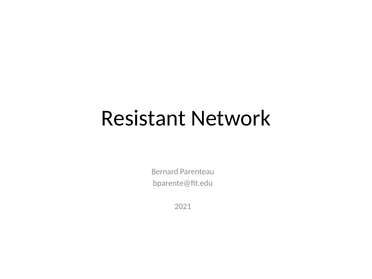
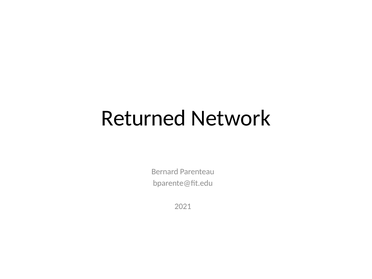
Resistant: Resistant -> Returned
